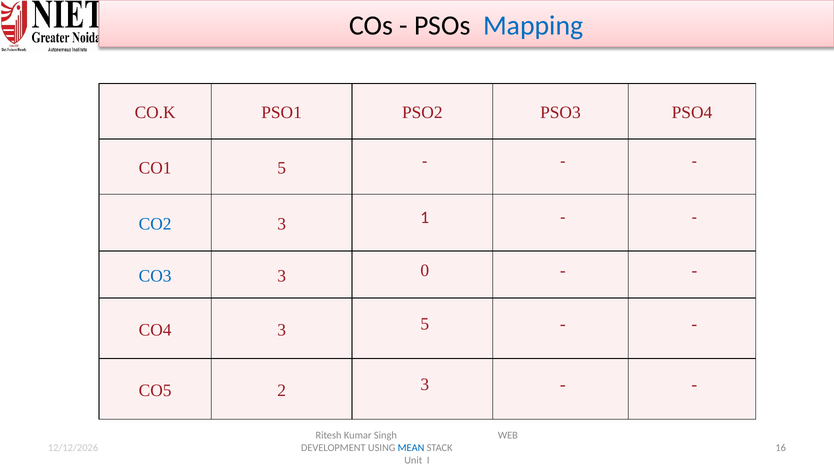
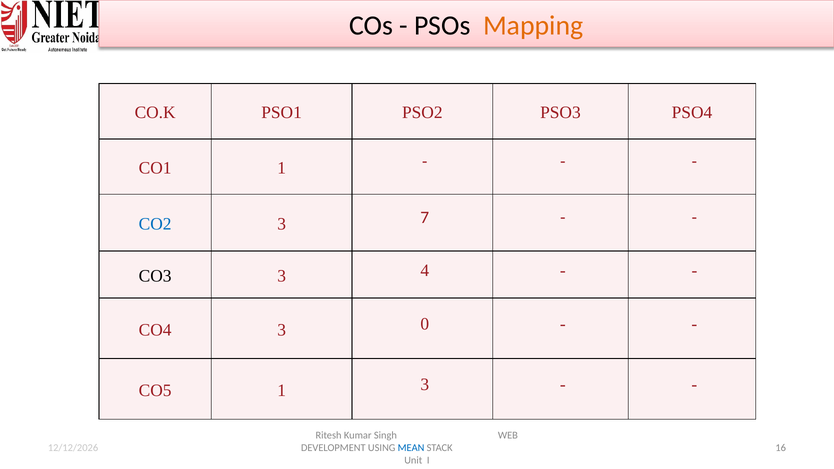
Mapping colour: blue -> orange
CO1 5: 5 -> 1
1: 1 -> 7
CO3 colour: blue -> black
0: 0 -> 4
3 5: 5 -> 0
CO5 2: 2 -> 1
